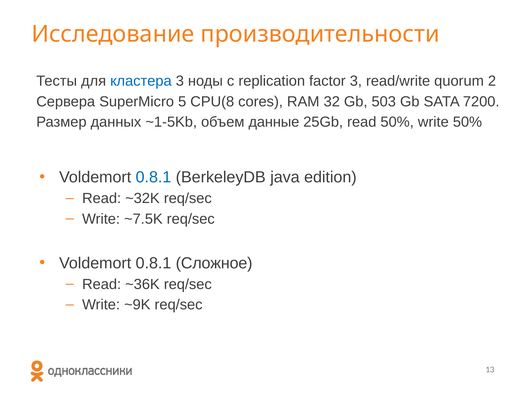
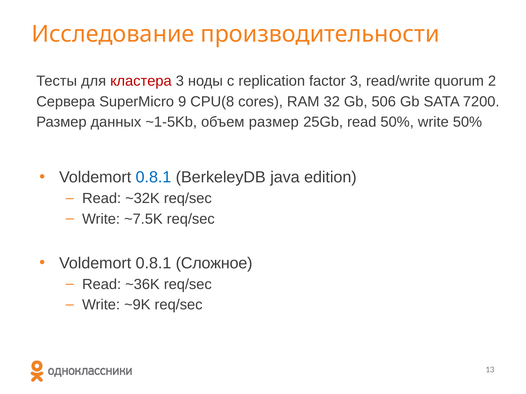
кластера colour: blue -> red
5: 5 -> 9
503: 503 -> 506
объем данные: данные -> размер
